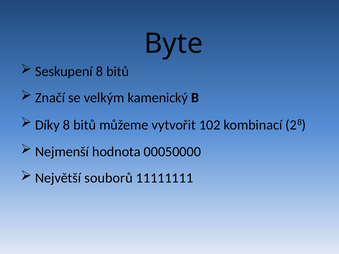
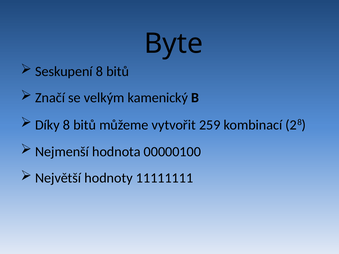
102: 102 -> 259
00050000: 00050000 -> 00000100
souborů: souborů -> hodnoty
